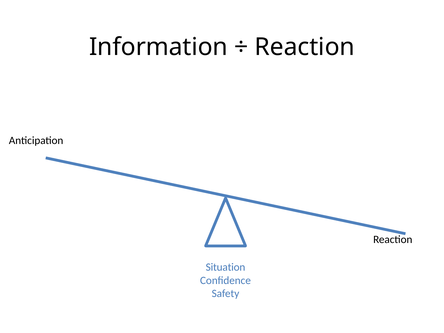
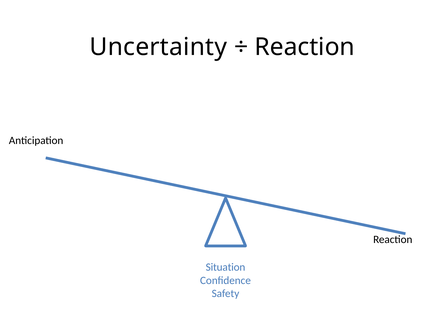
Information: Information -> Uncertainty
